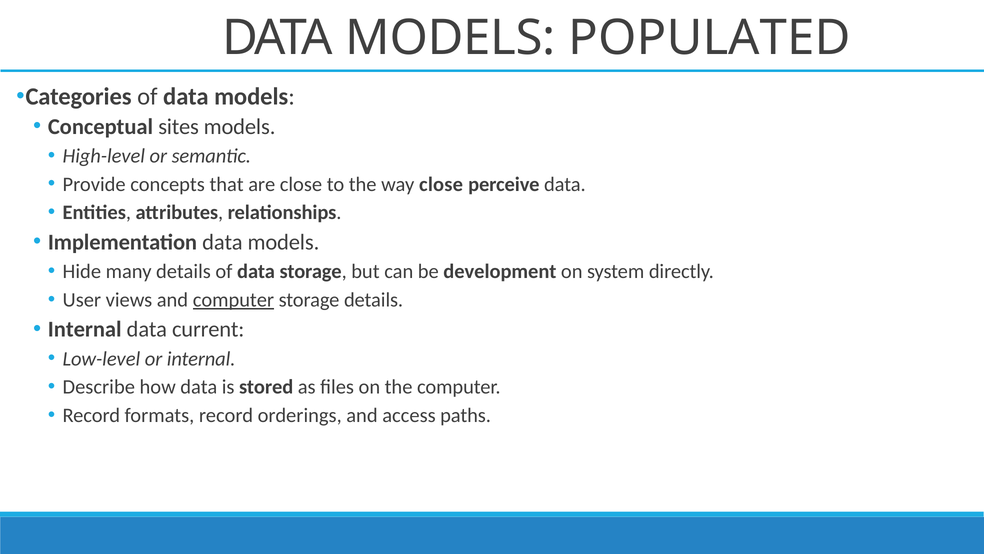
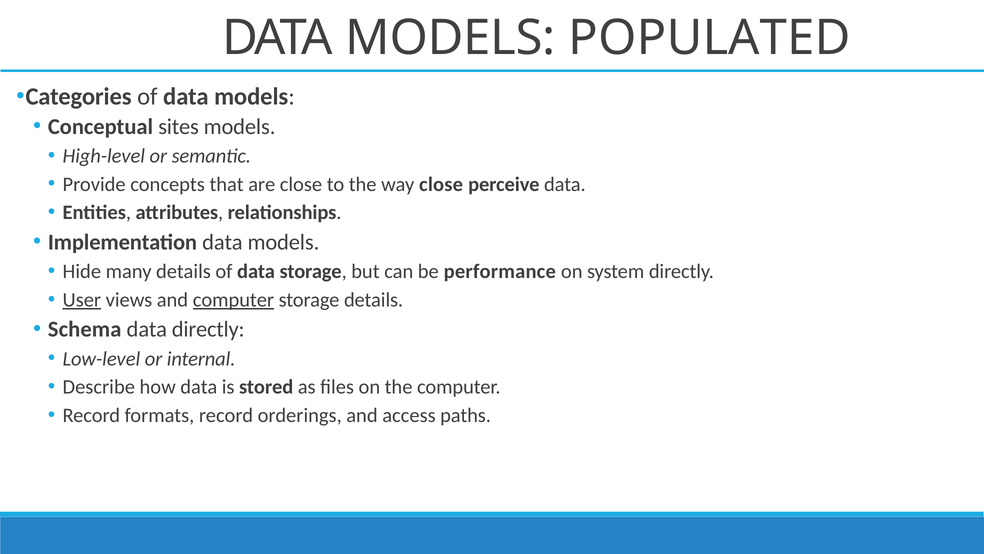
development: development -> performance
User underline: none -> present
Internal at (85, 329): Internal -> Schema
data current: current -> directly
